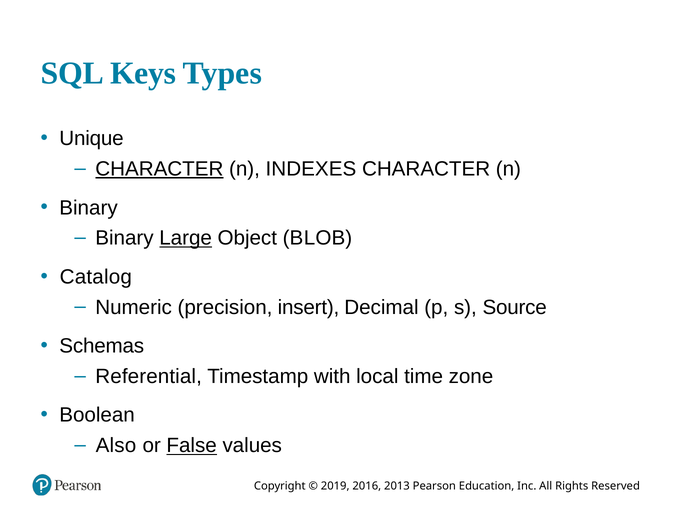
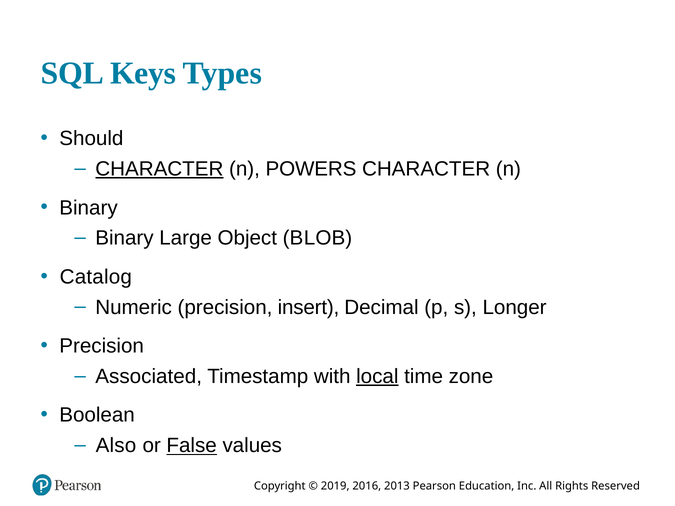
Unique: Unique -> Should
INDEXES: INDEXES -> POWERS
Large underline: present -> none
Source: Source -> Longer
Schemas at (102, 346): Schemas -> Precision
Referential: Referential -> Associated
local underline: none -> present
